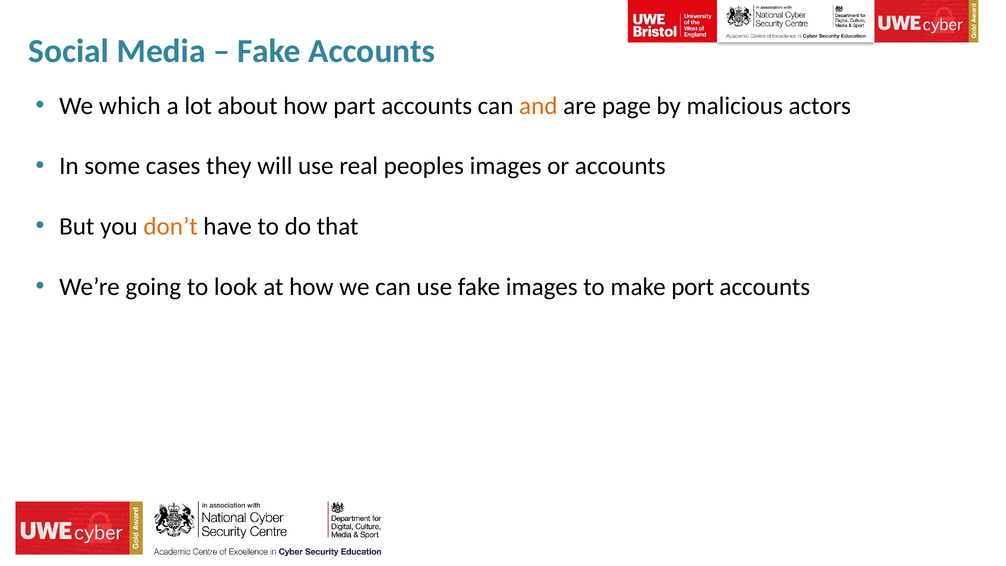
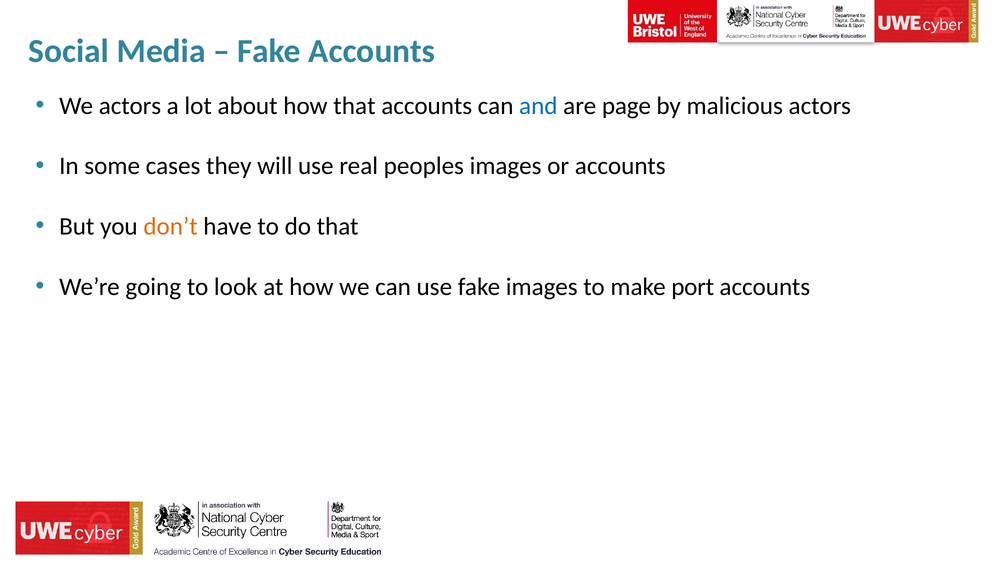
We which: which -> actors
how part: part -> that
and colour: orange -> blue
